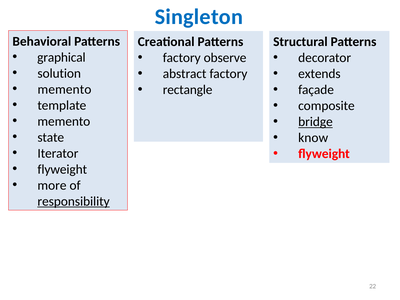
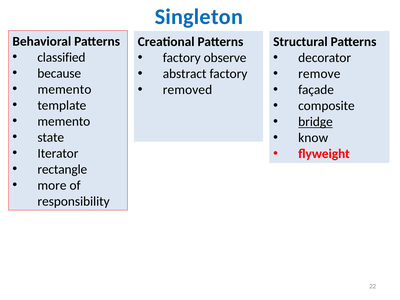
graphical: graphical -> classified
solution: solution -> because
extends: extends -> remove
rectangle: rectangle -> removed
flyweight at (62, 169): flyweight -> rectangle
responsibility underline: present -> none
